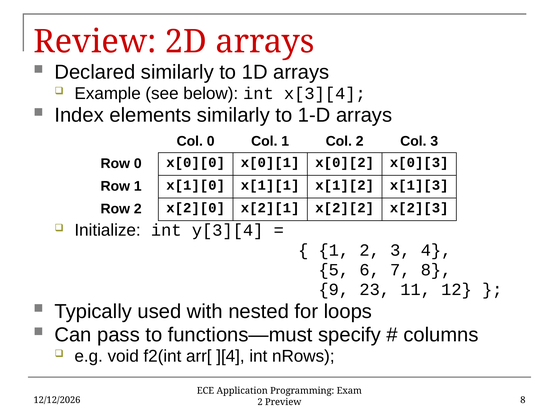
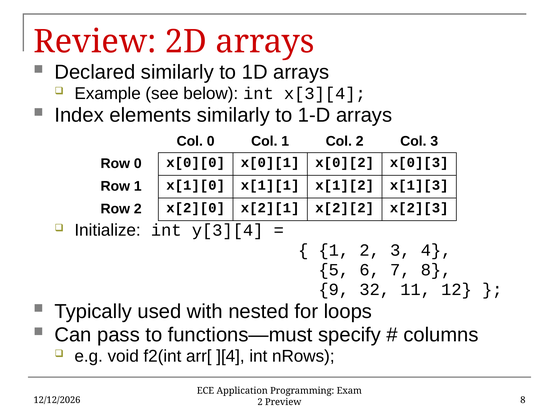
23: 23 -> 32
